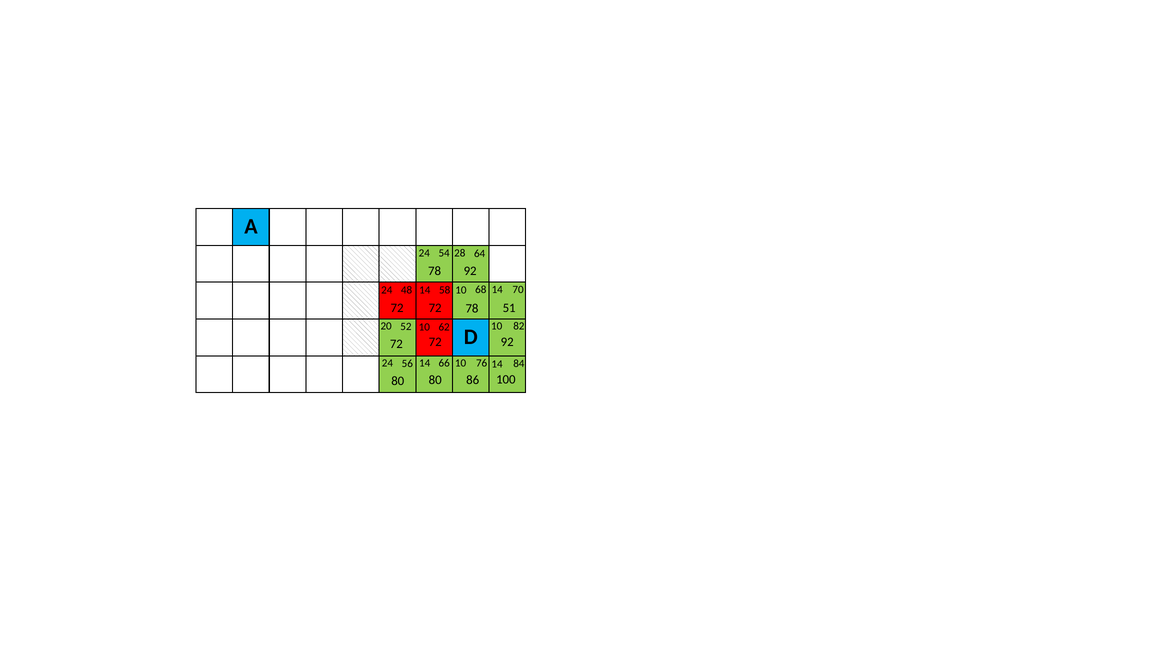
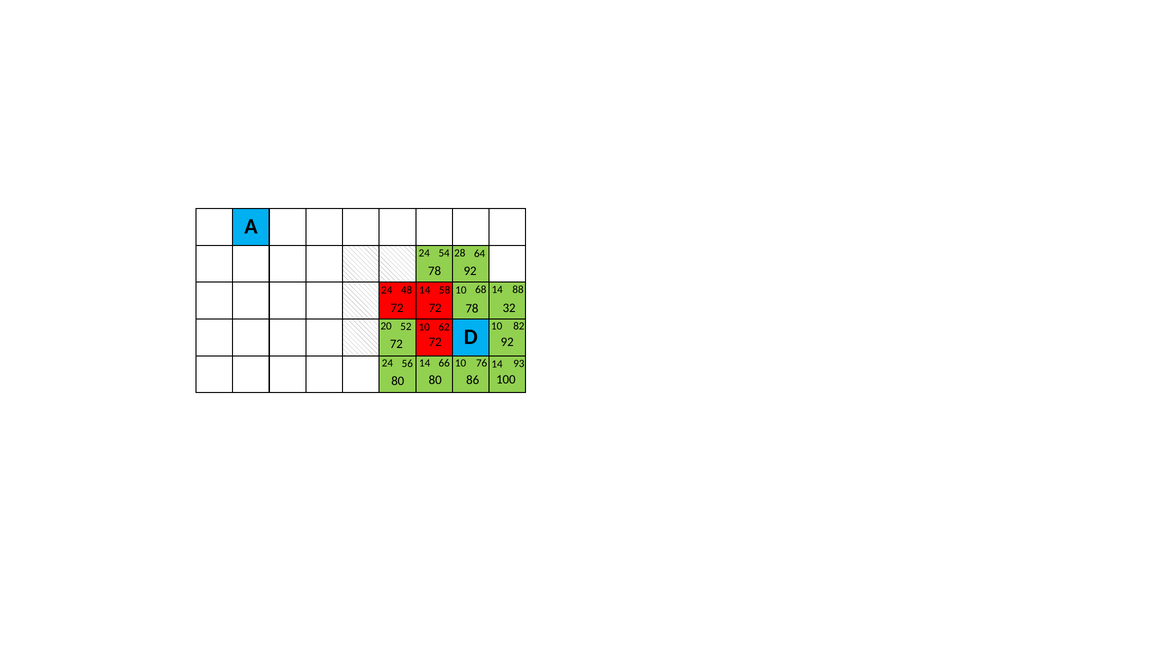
70: 70 -> 88
51: 51 -> 32
84: 84 -> 93
